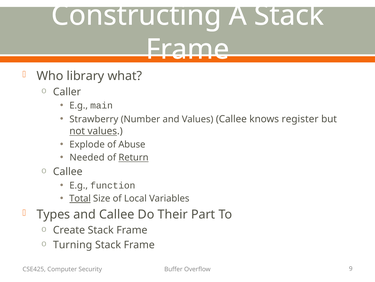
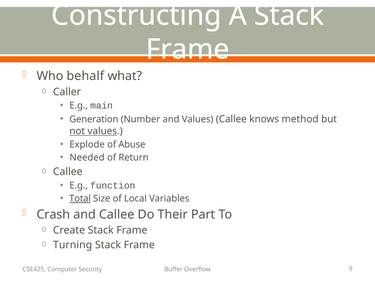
library: library -> behalf
Strawberry: Strawberry -> Generation
register: register -> method
Return underline: present -> none
Types: Types -> Crash
